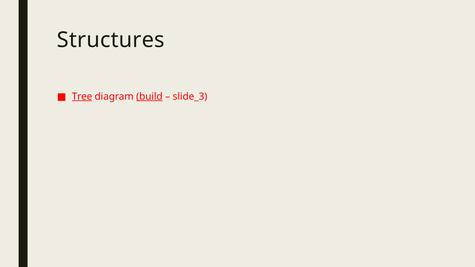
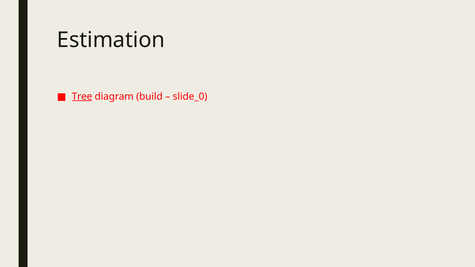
Structures: Structures -> Estimation
build underline: present -> none
slide_3: slide_3 -> slide_0
